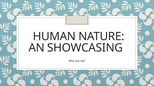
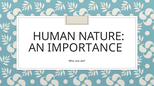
SHOWCASING: SHOWCASING -> IMPORTANCE
